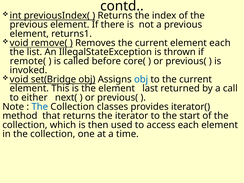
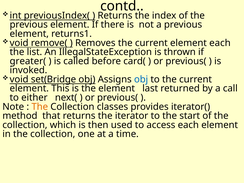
remote(: remote( -> greater(
core(: core( -> card(
The at (40, 107) colour: blue -> orange
